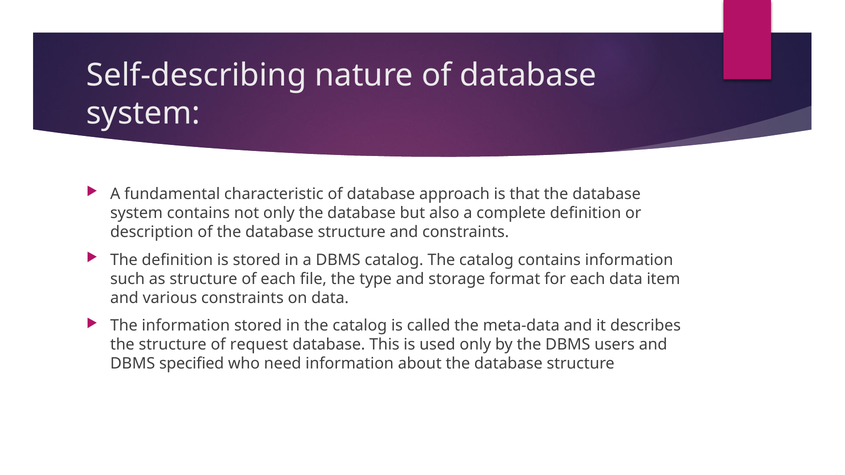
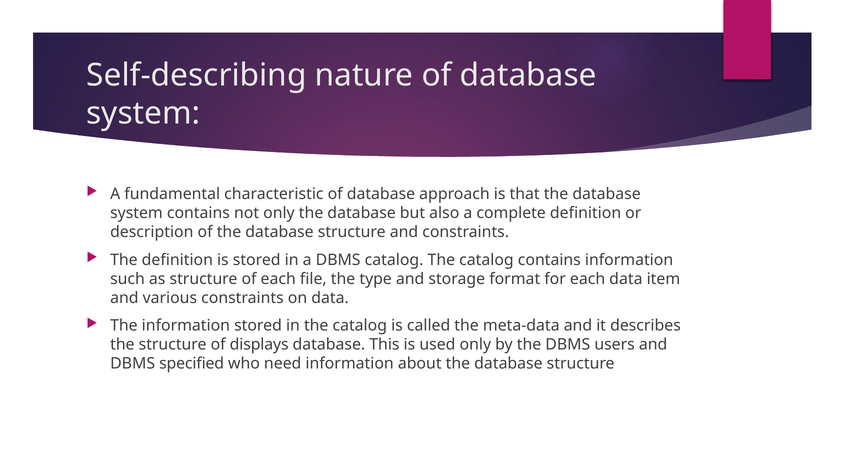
request: request -> displays
